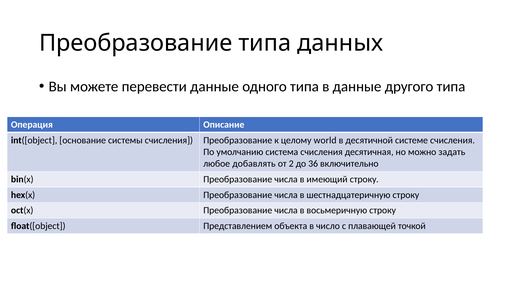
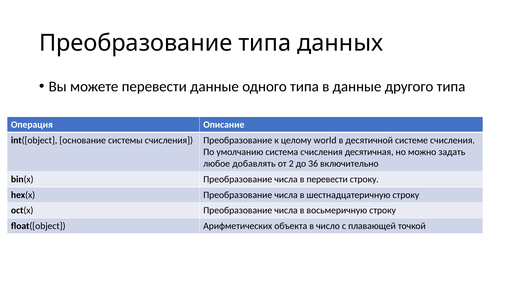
в имеющий: имеющий -> перевести
Представлением: Представлением -> Арифметических
